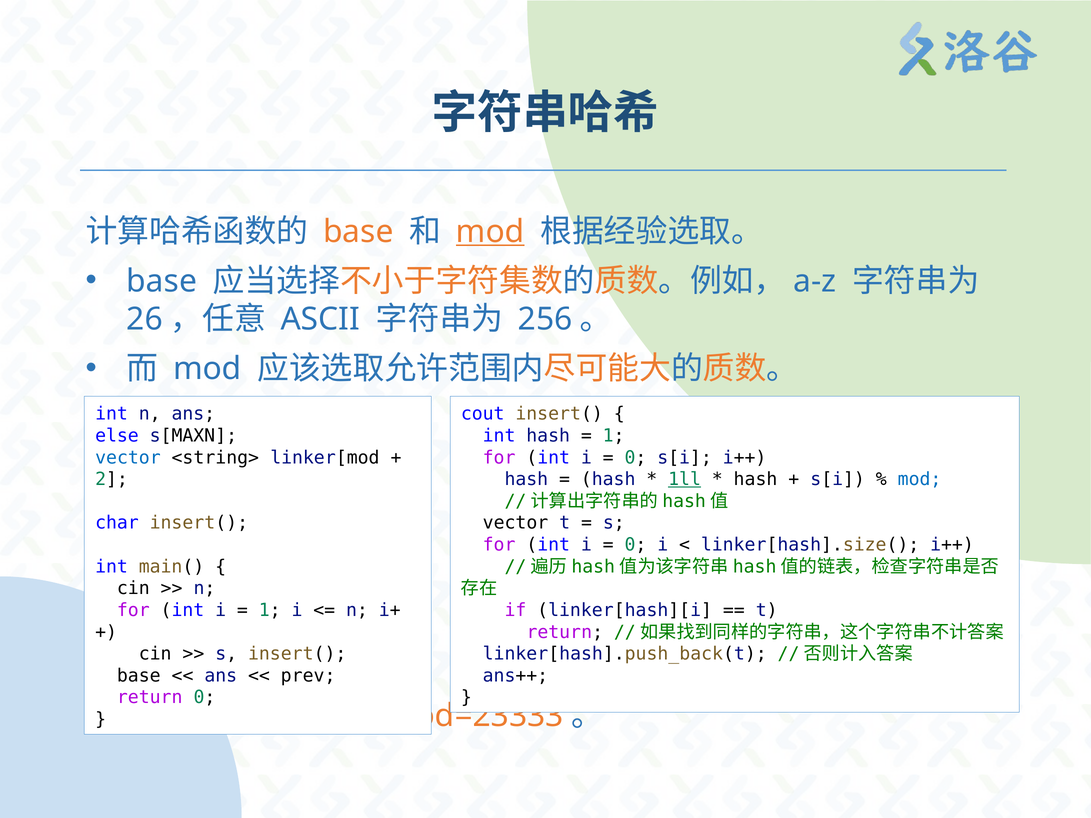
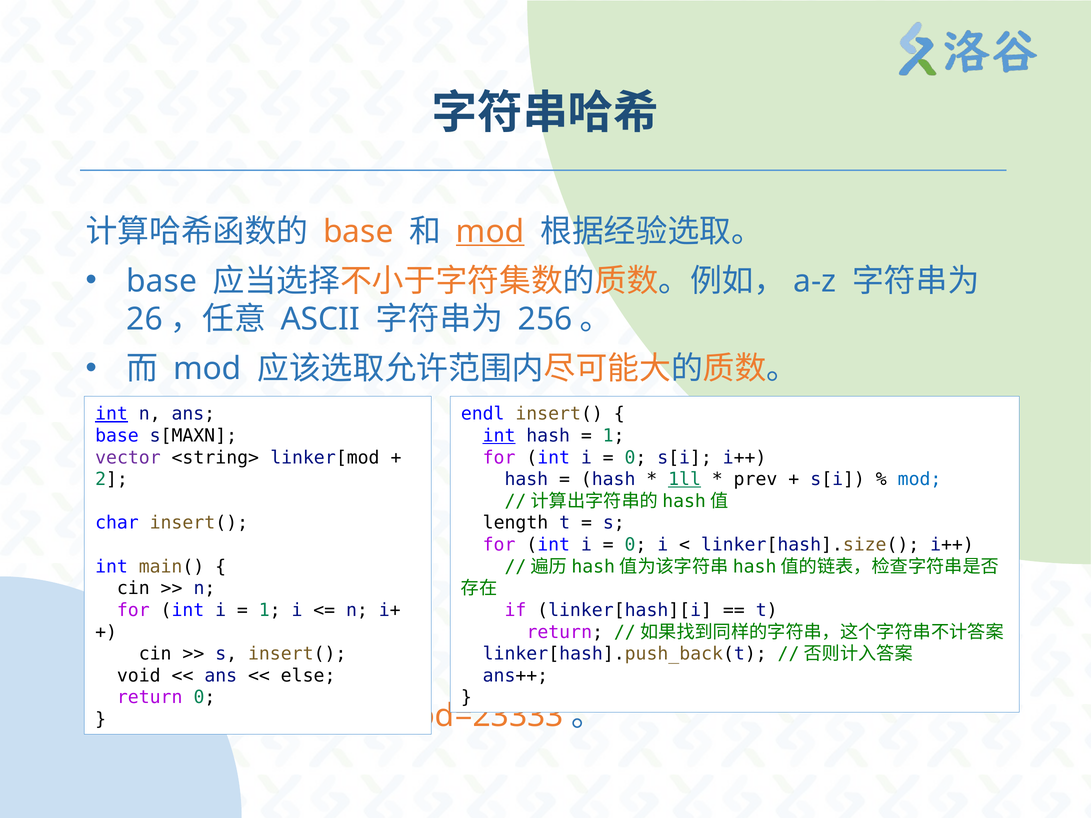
int at (112, 414) underline: none -> present
cout: cout -> endl
else at (117, 436): else -> base
int at (499, 436) underline: none -> present
vector at (128, 458) colour: blue -> purple
hash at (755, 479): hash -> prev
vector at (516, 523): vector -> length
base at (139, 676): base -> void
prev: prev -> else
